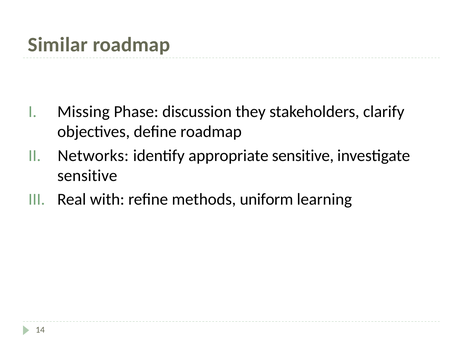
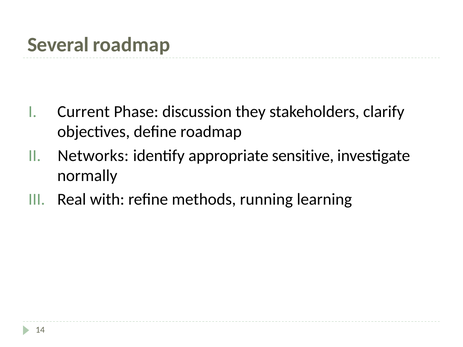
Similar: Similar -> Several
Missing: Missing -> Current
sensitive at (87, 176): sensitive -> normally
uniform: uniform -> running
